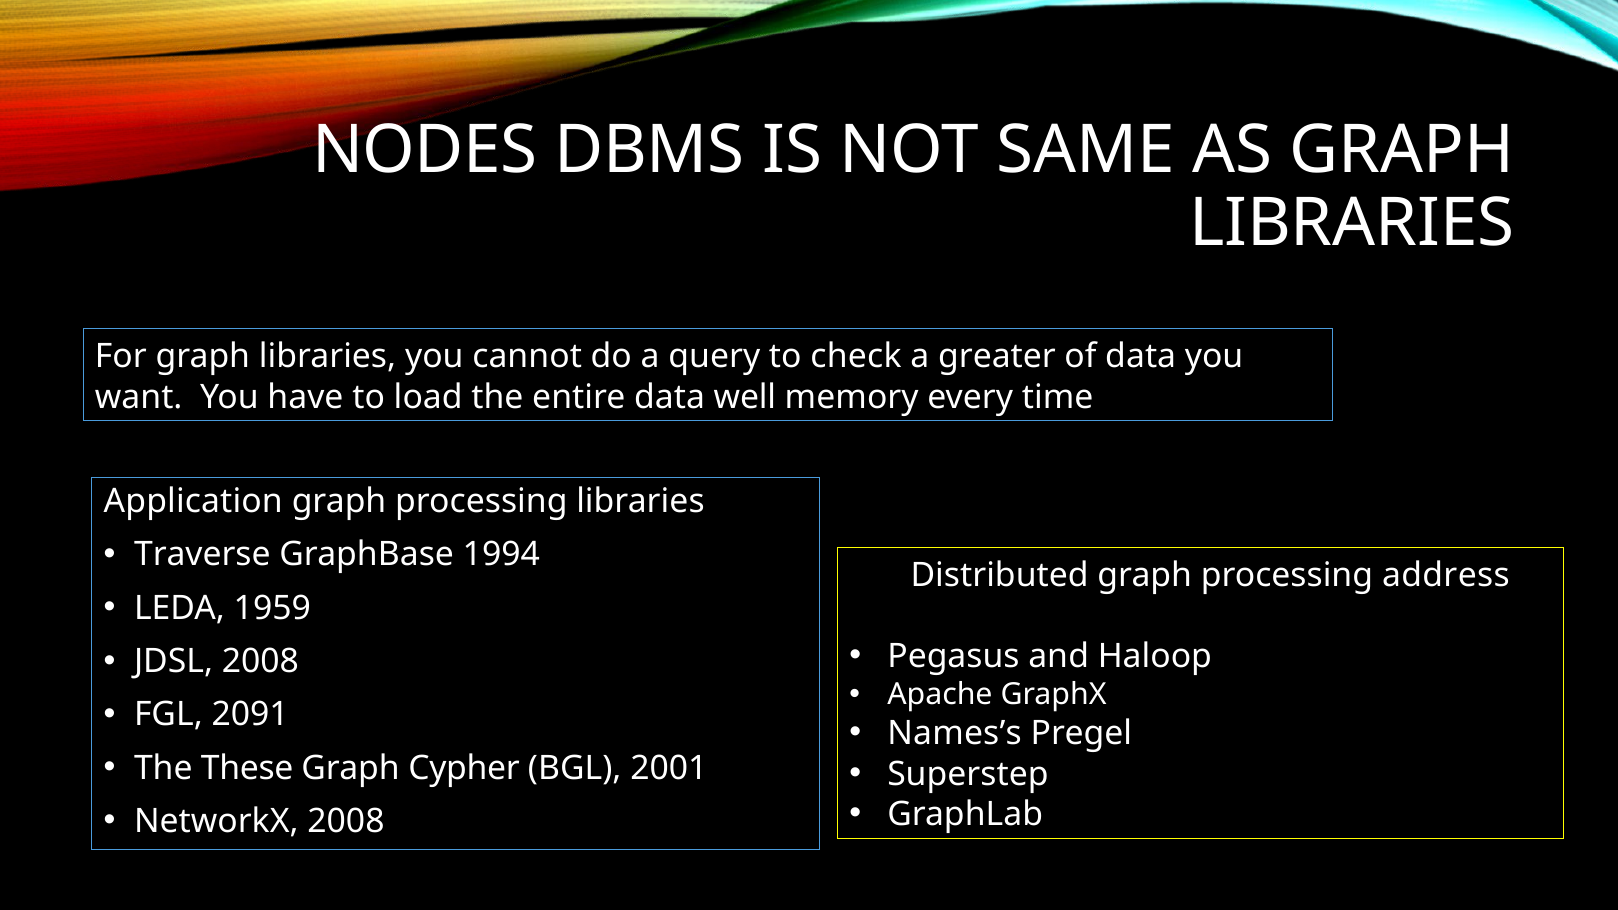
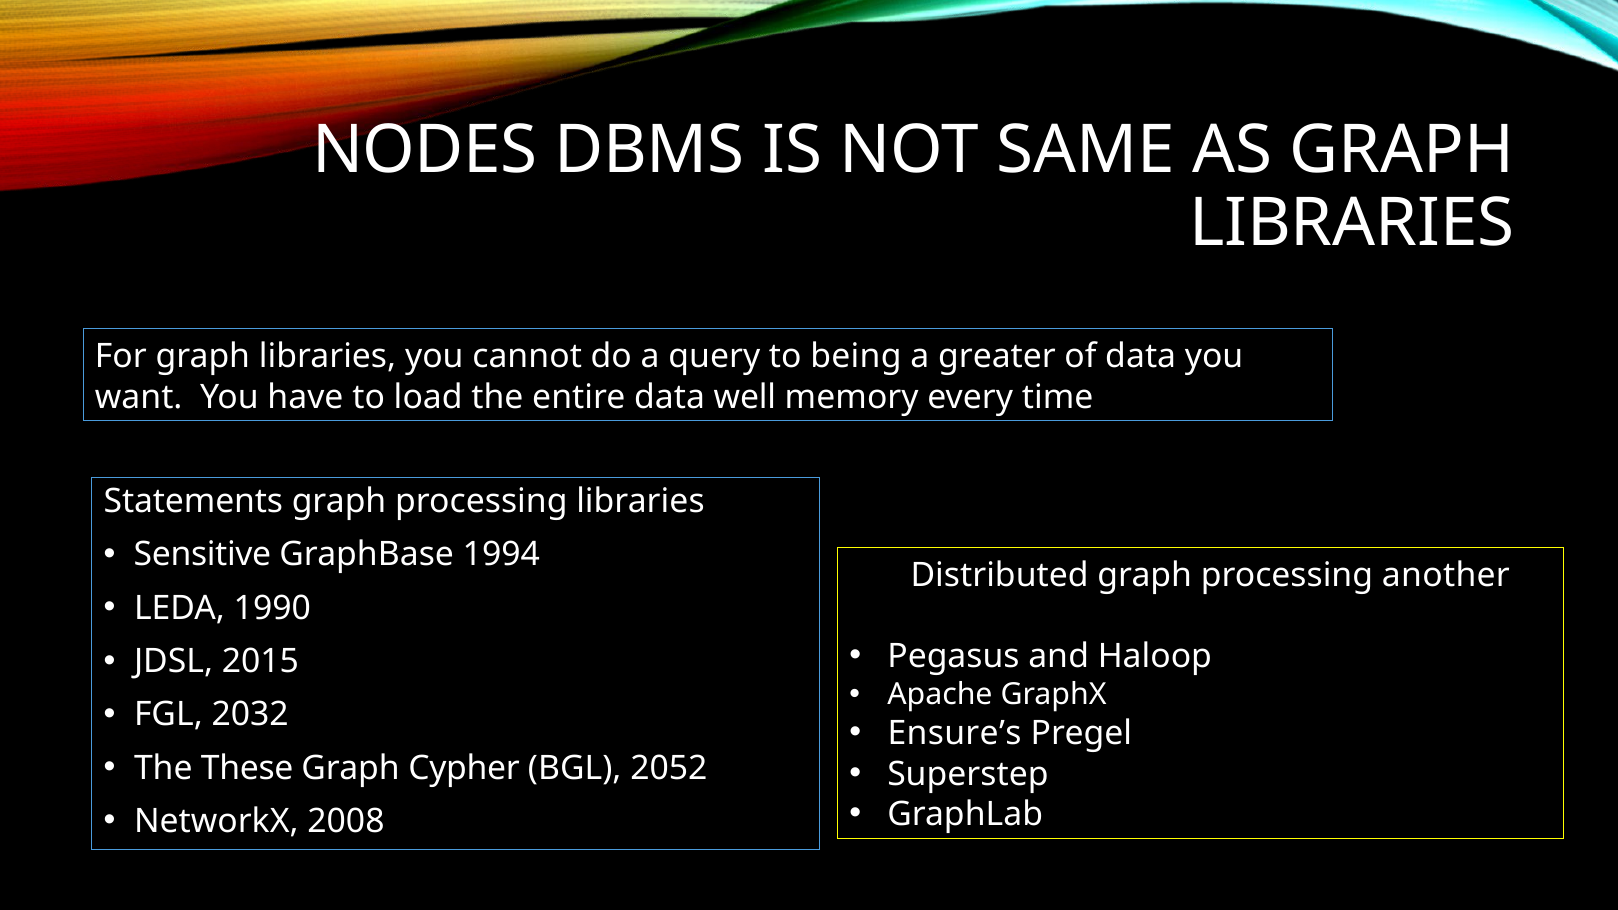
check: check -> being
Application: Application -> Statements
Traverse: Traverse -> Sensitive
address: address -> another
1959: 1959 -> 1990
JDSL 2008: 2008 -> 2015
2091: 2091 -> 2032
Names’s: Names’s -> Ensure’s
2001: 2001 -> 2052
